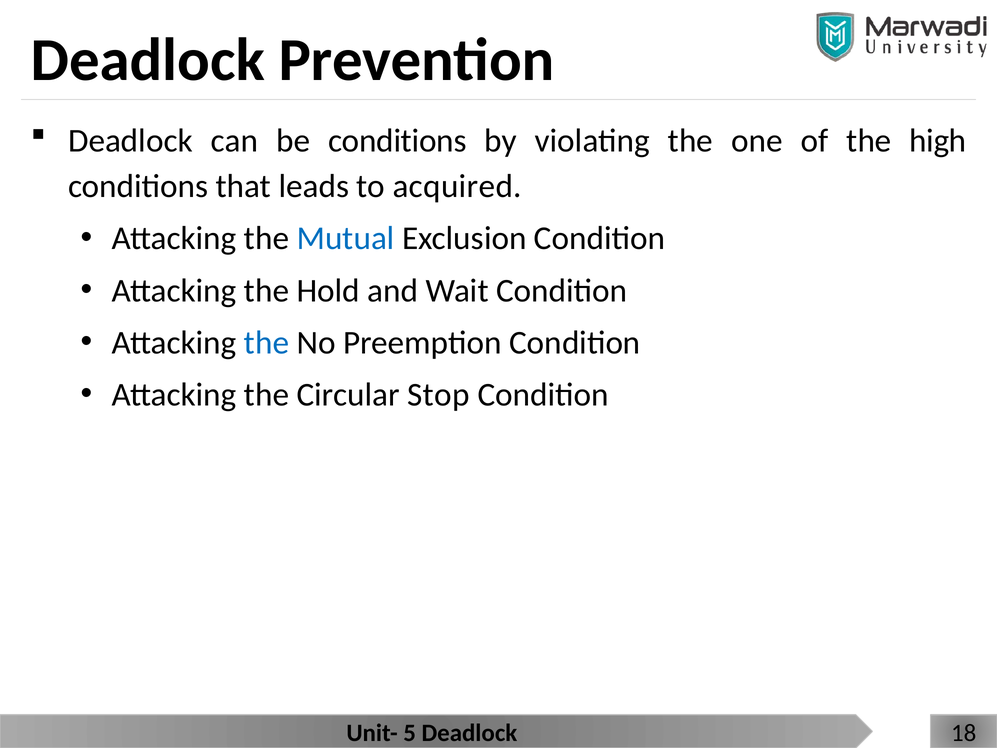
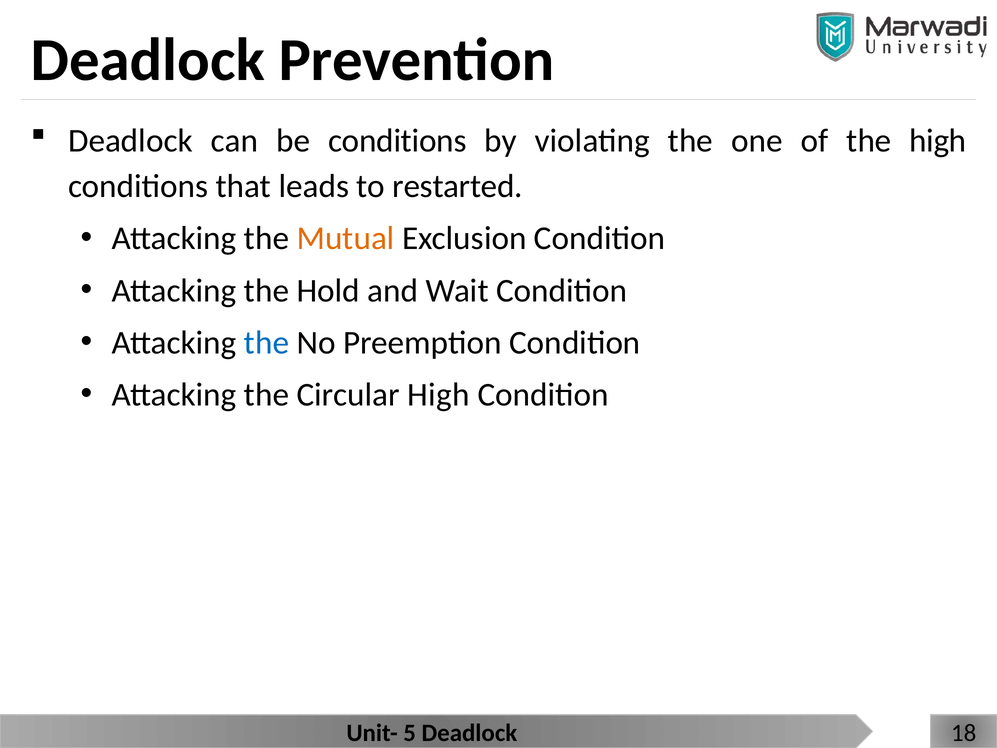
acquired: acquired -> restarted
Mutual colour: blue -> orange
Circular Stop: Stop -> High
